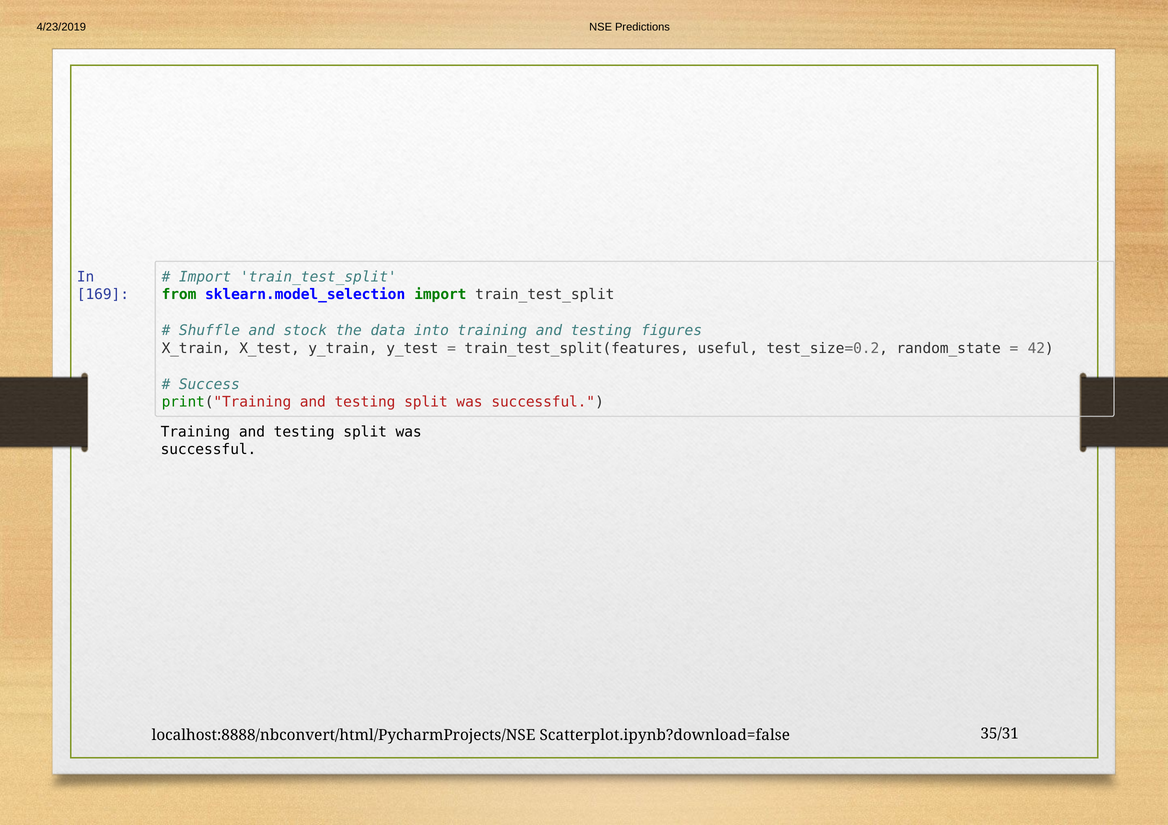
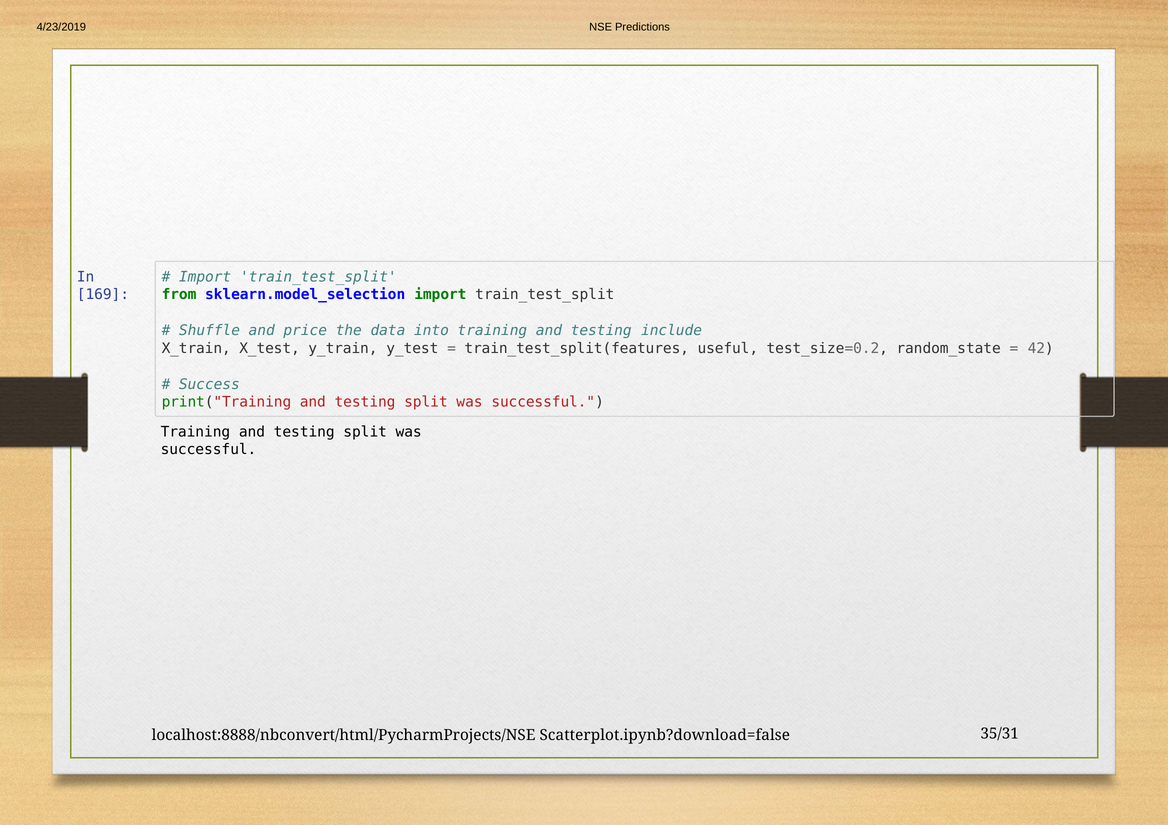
stock: stock -> price
figures: figures -> include
